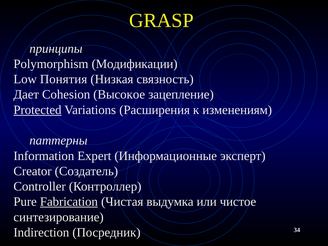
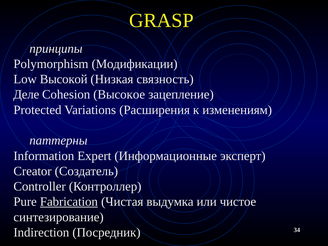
Понятия: Понятия -> Высокой
Дает: Дает -> Деле
Protected underline: present -> none
